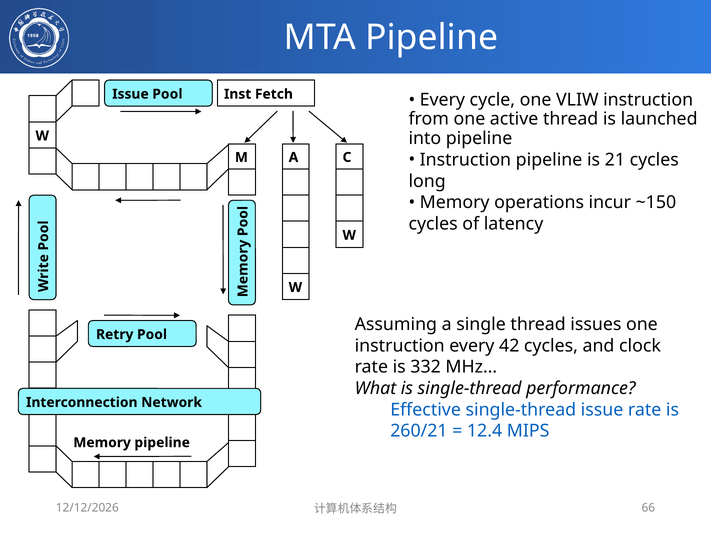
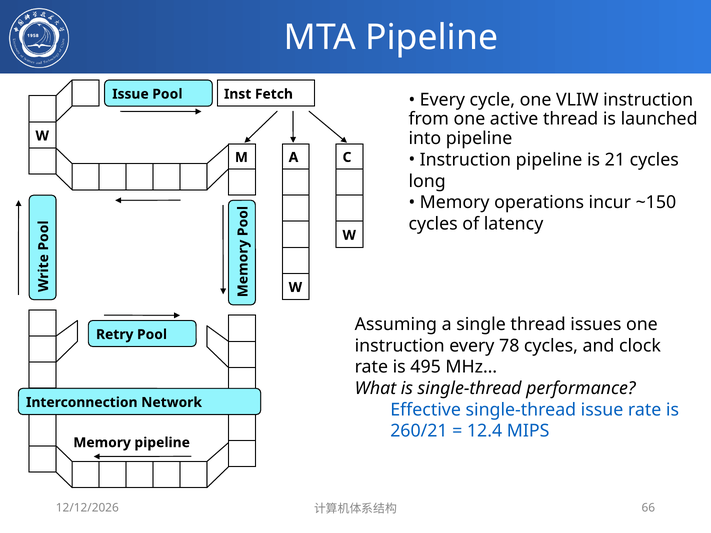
42: 42 -> 78
332: 332 -> 495
